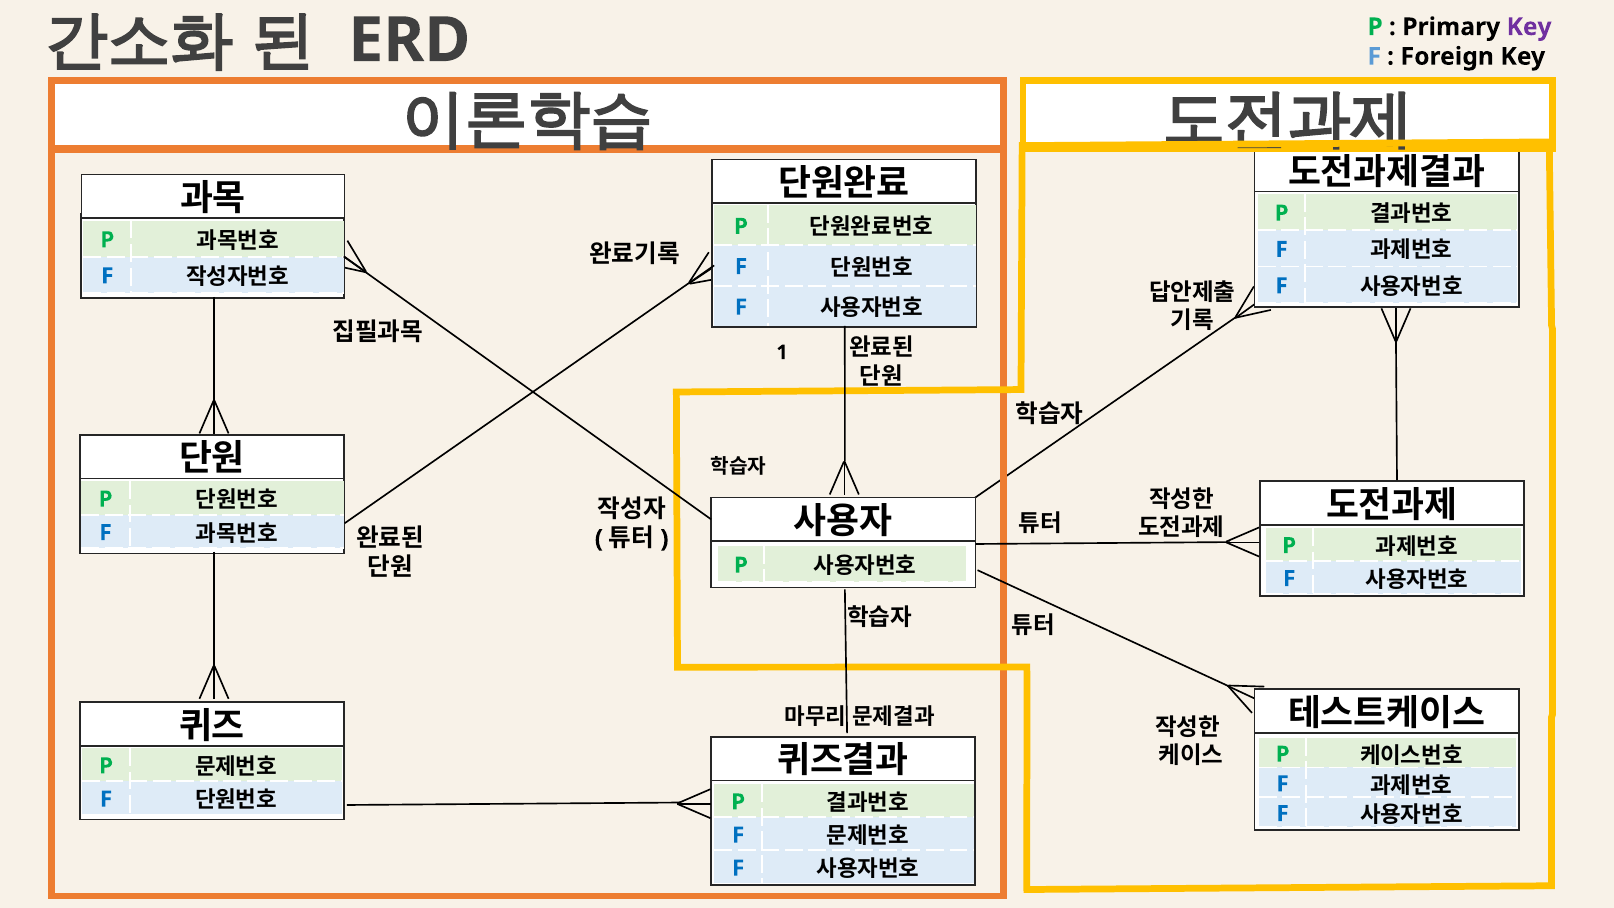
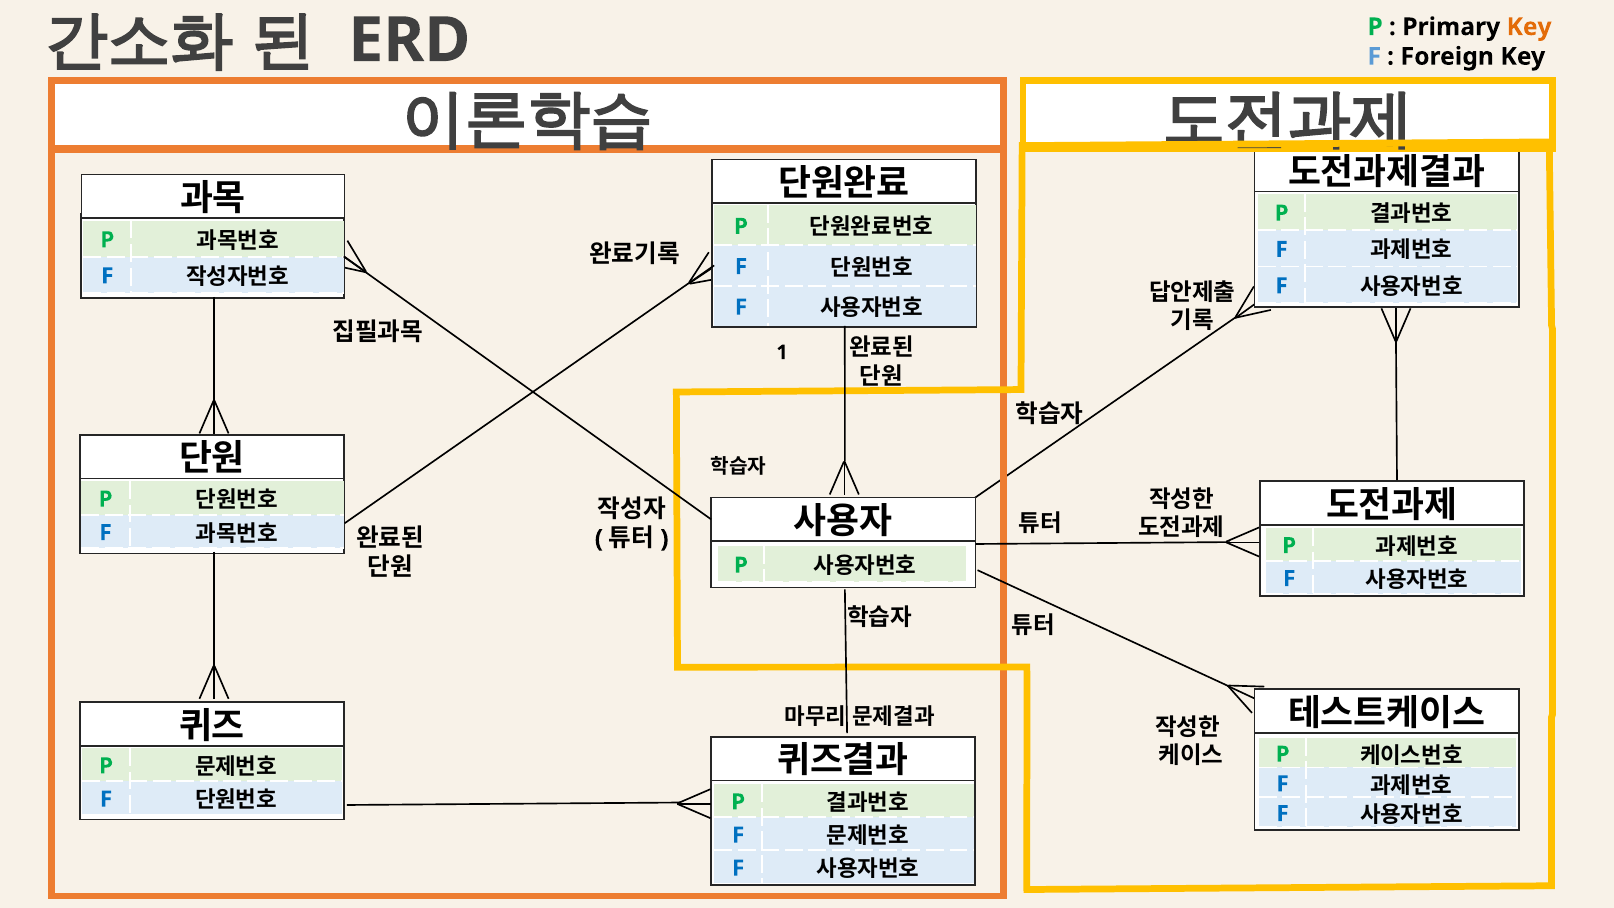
Key at (1529, 27) colour: purple -> orange
